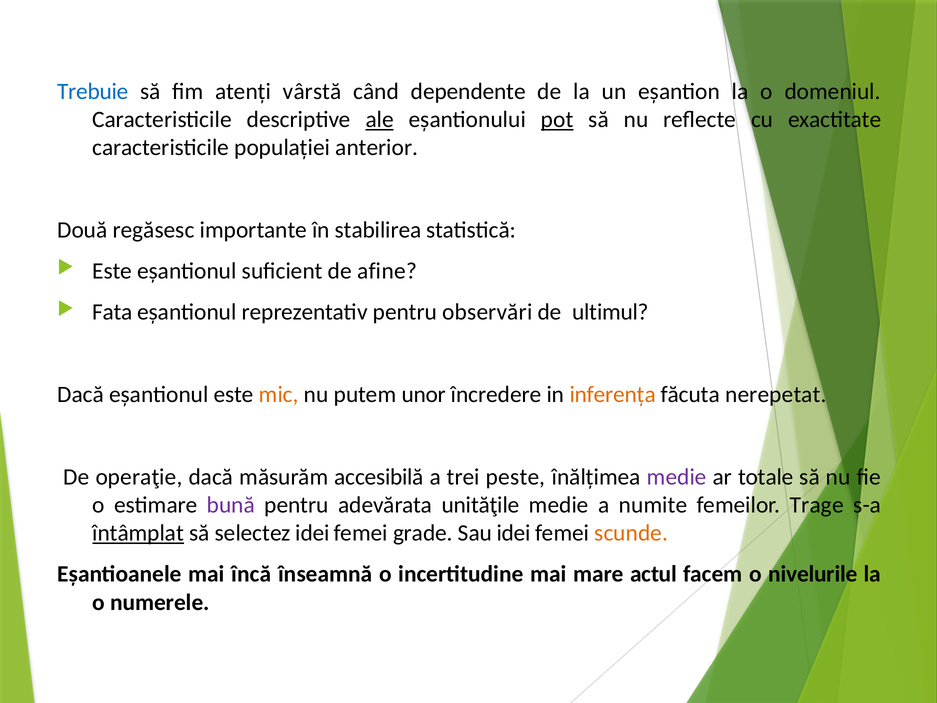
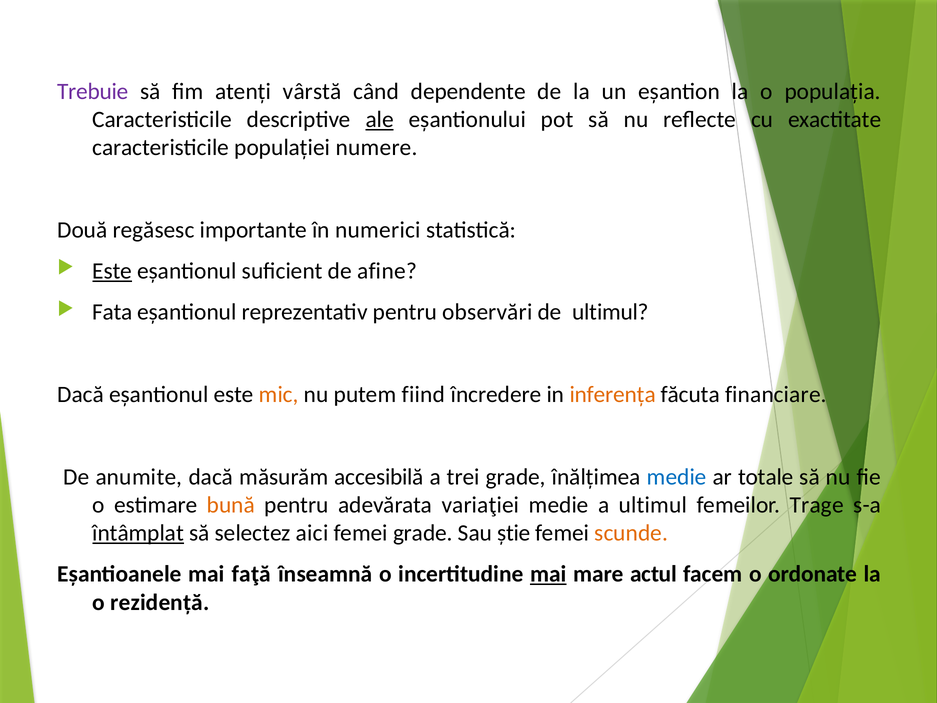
Trebuie colour: blue -> purple
domeniul: domeniul -> populația
pot underline: present -> none
anterior: anterior -> numere
stabilirea: stabilirea -> numerici
Este at (112, 271) underline: none -> present
unor: unor -> fiind
nerepetat: nerepetat -> financiare
operaţie: operaţie -> anumite
trei peste: peste -> grade
medie at (677, 477) colour: purple -> blue
bună colour: purple -> orange
unităţile: unităţile -> variaţiei
a numite: numite -> ultimul
selectez idei: idei -> aici
Sau idei: idei -> știe
încă: încă -> faţă
mai at (548, 574) underline: none -> present
nivelurile: nivelurile -> ordonate
numerele: numerele -> rezidență
